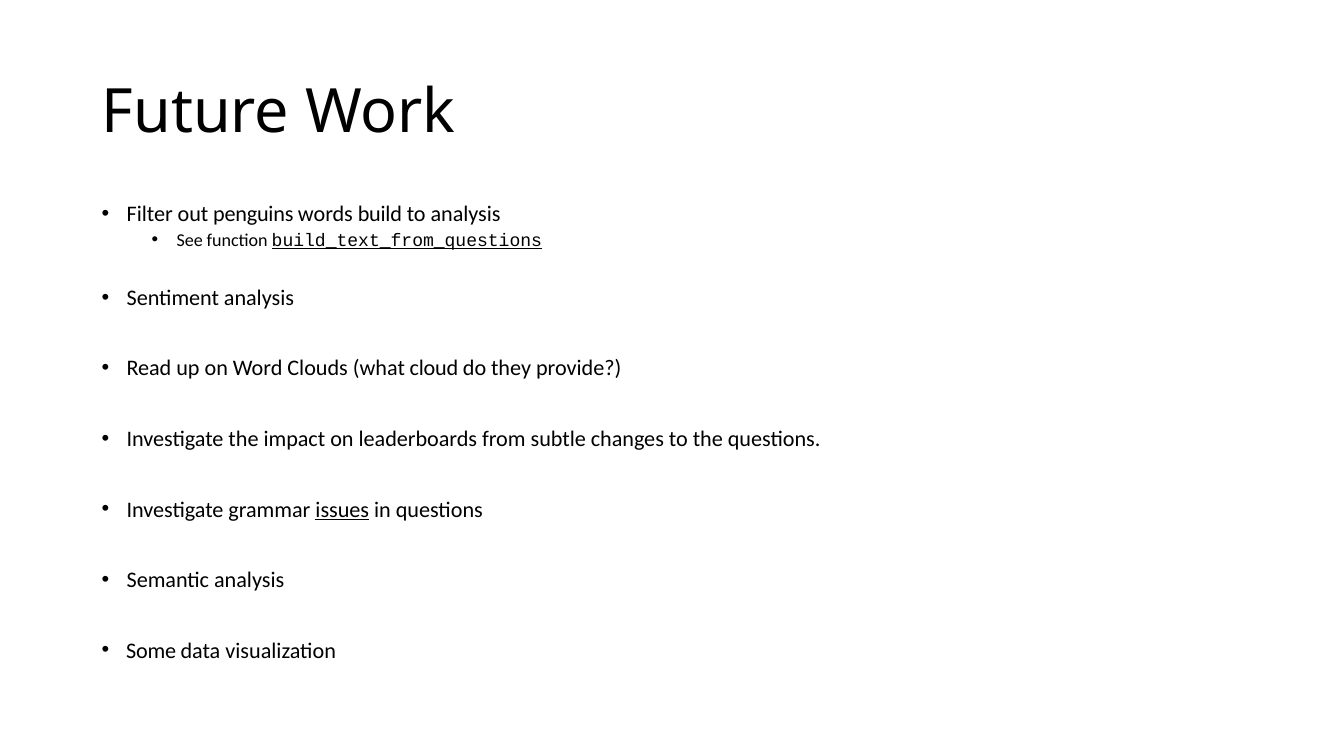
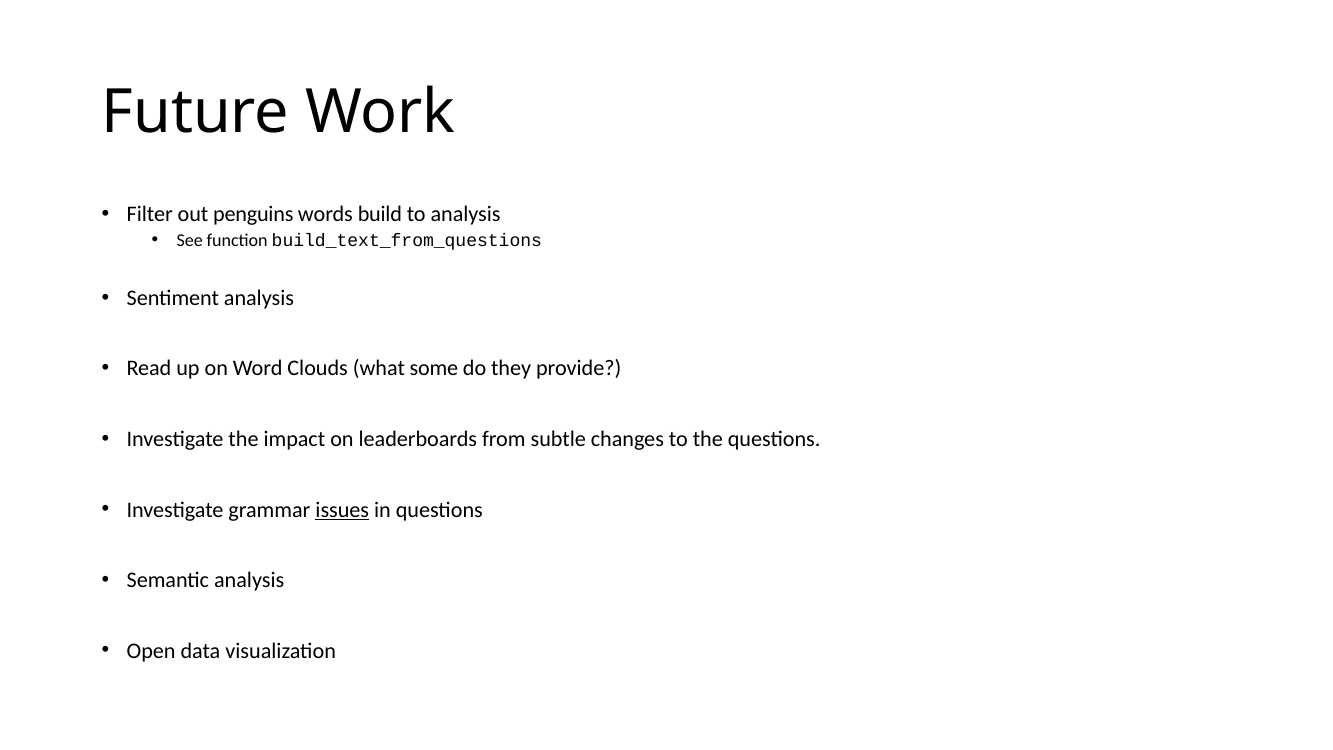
build_text_from_questions underline: present -> none
cloud: cloud -> some
Some: Some -> Open
